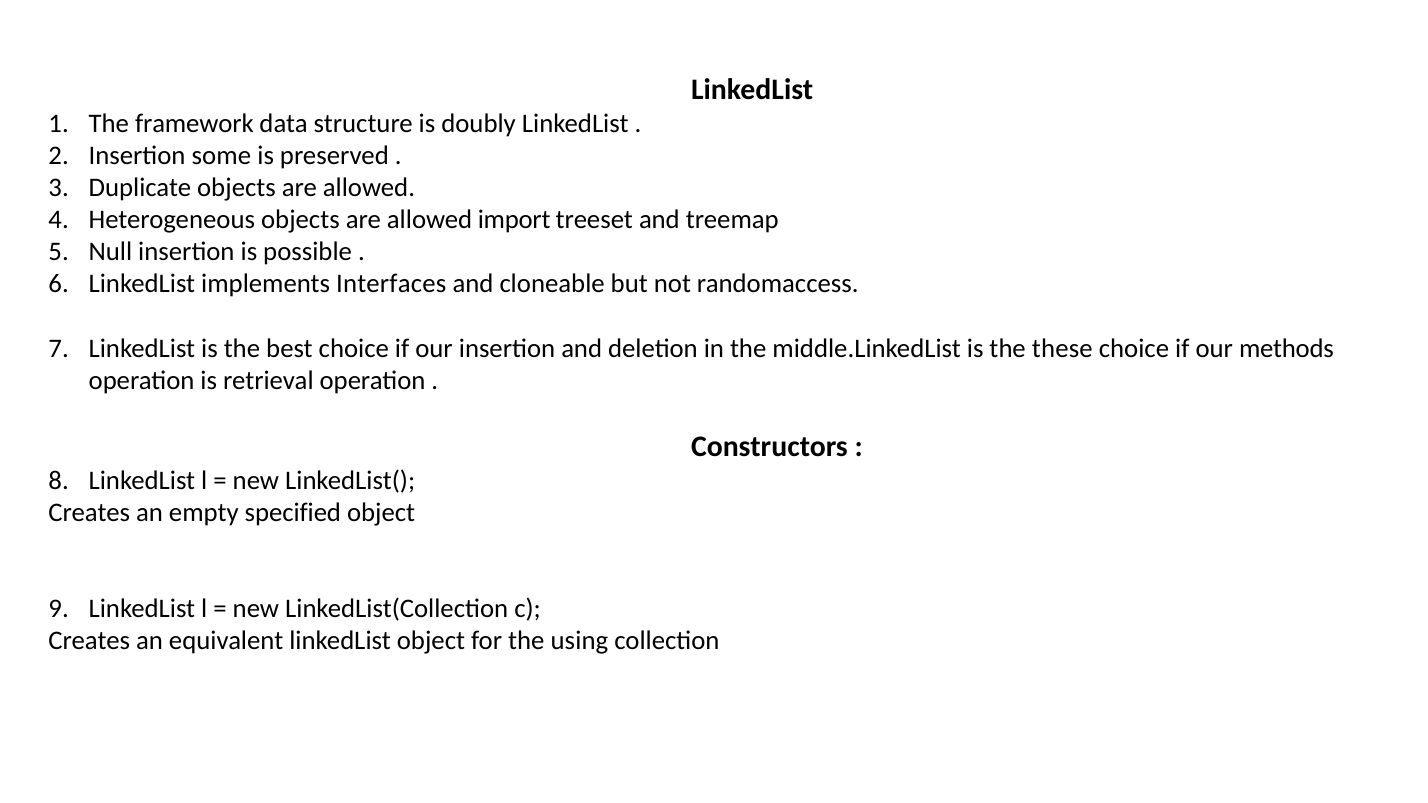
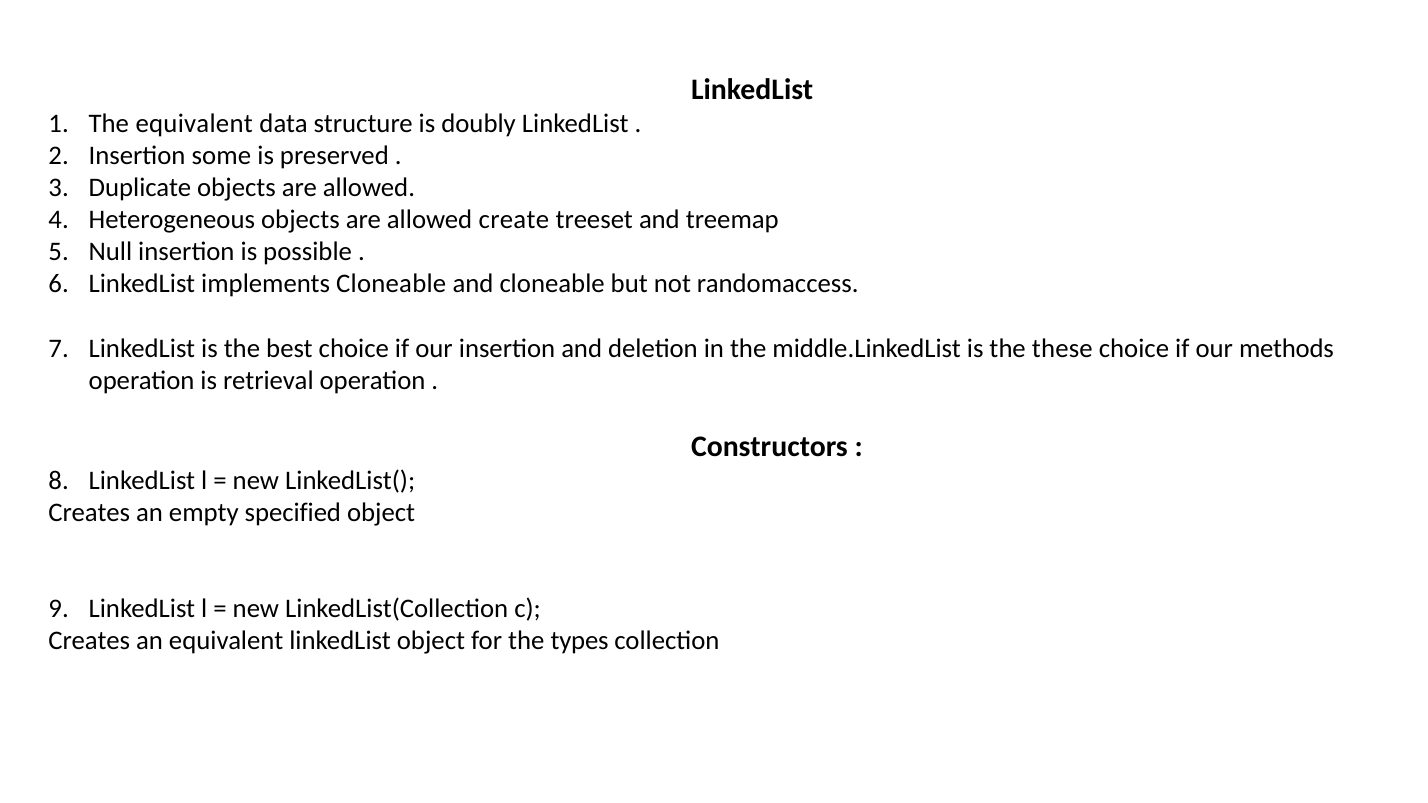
The framework: framework -> equivalent
import: import -> create
implements Interfaces: Interfaces -> Cloneable
using: using -> types
